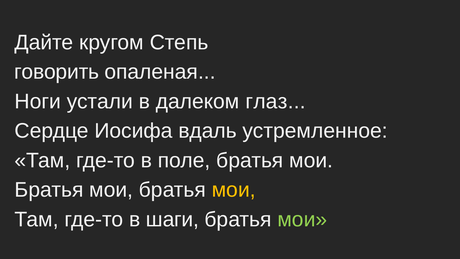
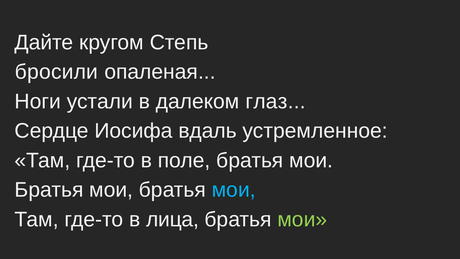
говорить: говорить -> бросили
мои at (234, 190) colour: yellow -> light blue
шаги: шаги -> лица
